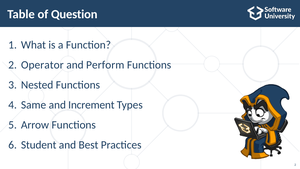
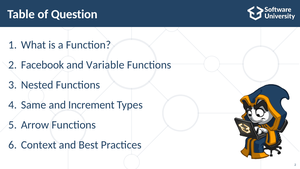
Operator: Operator -> Facebook
Perform: Perform -> Variable
Student: Student -> Context
